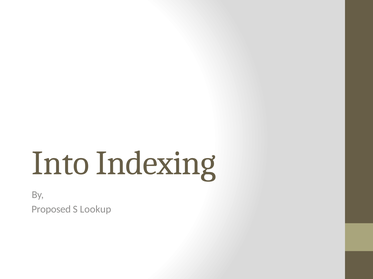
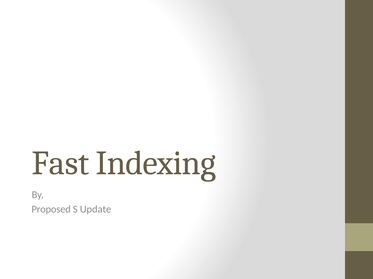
Into: Into -> Fast
Lookup: Lookup -> Update
